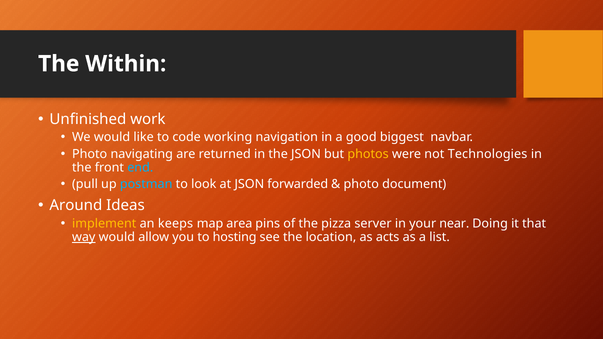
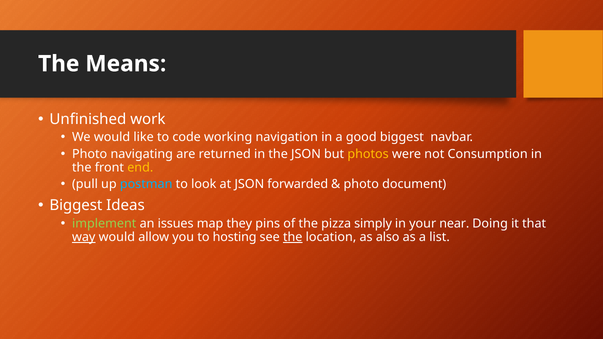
Within: Within -> Means
Technologies: Technologies -> Consumption
end colour: light blue -> yellow
Around at (76, 206): Around -> Biggest
implement colour: yellow -> light green
keeps: keeps -> issues
area: area -> they
server: server -> simply
the at (293, 237) underline: none -> present
acts: acts -> also
